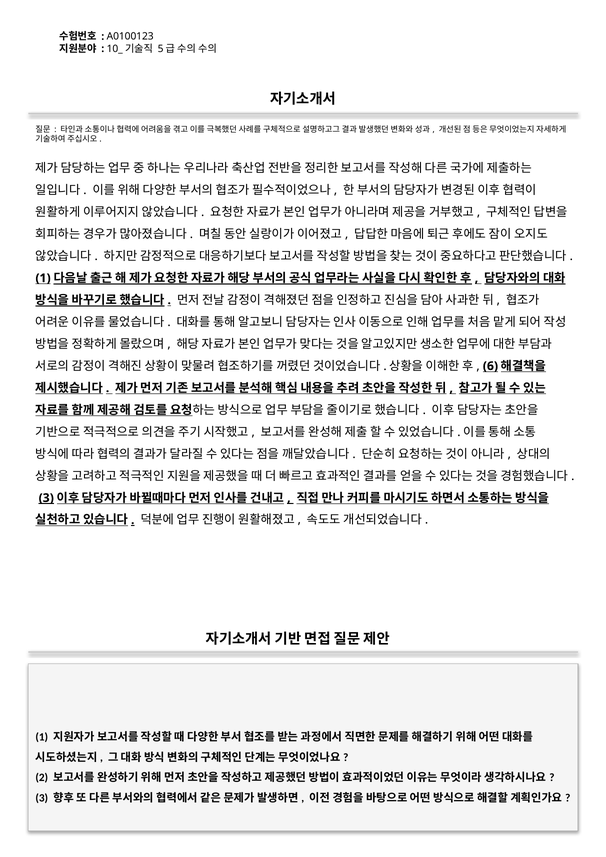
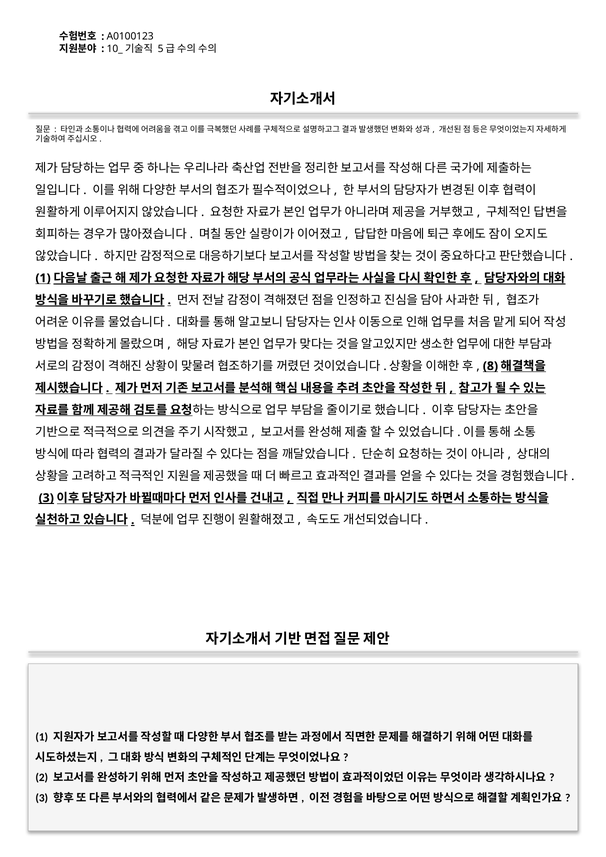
6: 6 -> 8
